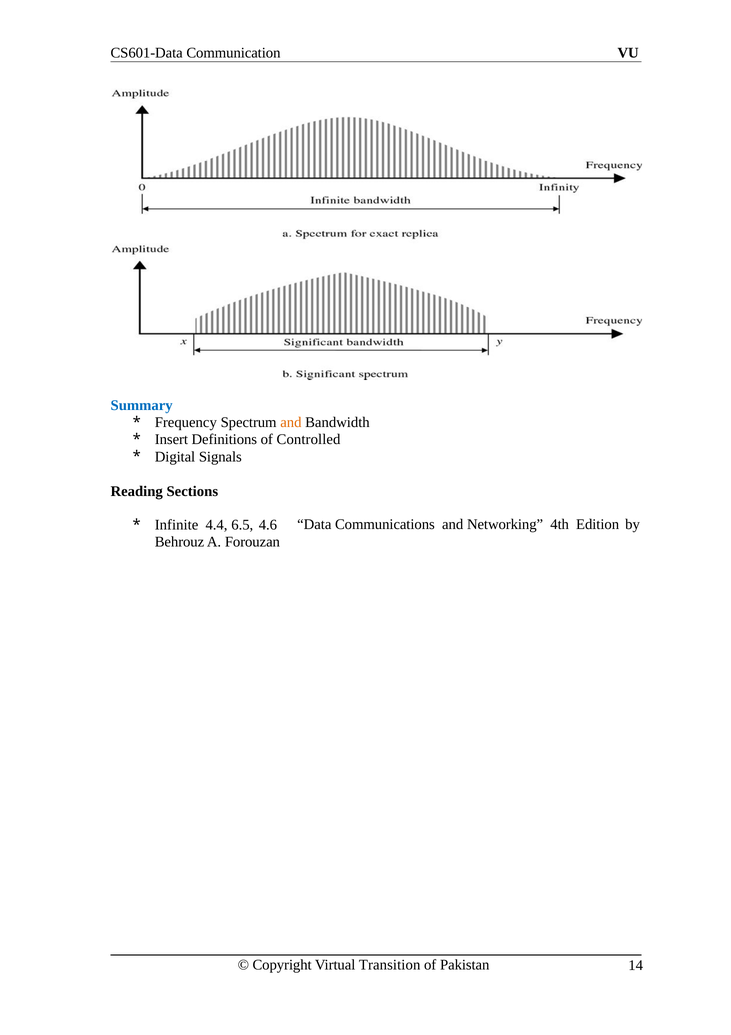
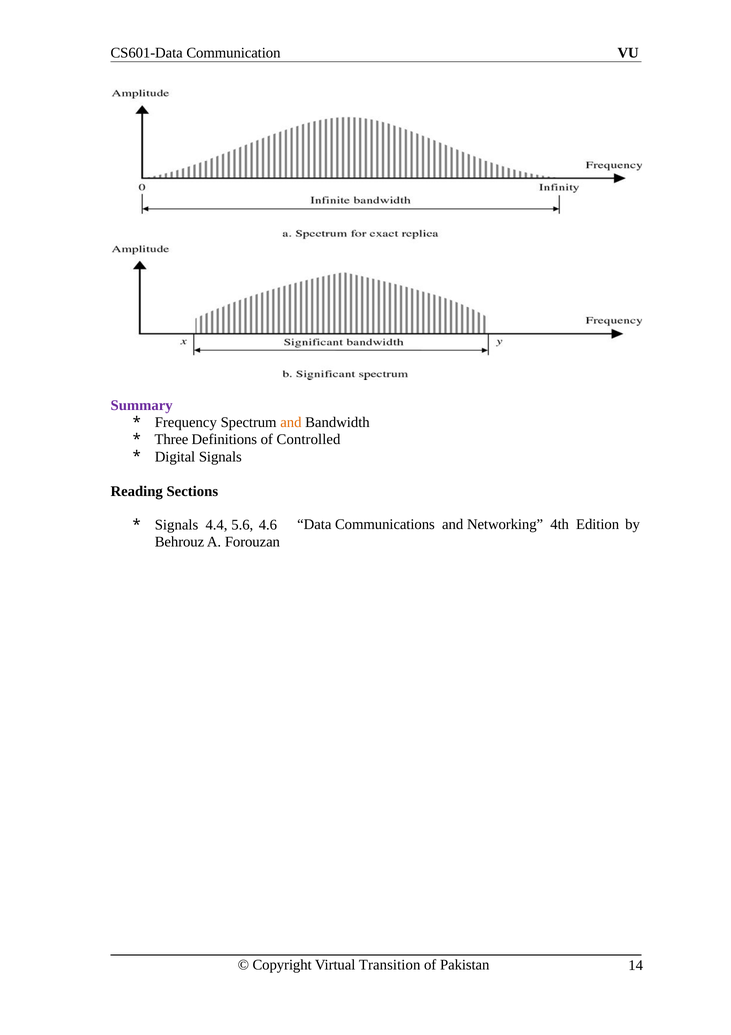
Summary colour: blue -> purple
Insert: Insert -> Three
Infinite at (177, 525): Infinite -> Signals
6.5: 6.5 -> 5.6
